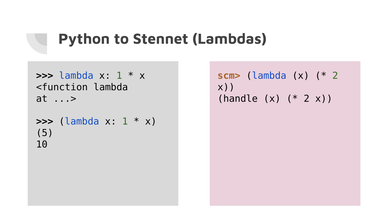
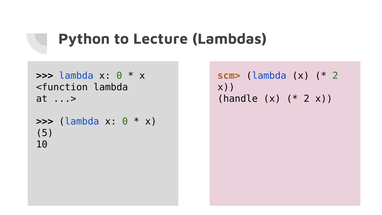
Stennet: Stennet -> Lecture
1 at (119, 76): 1 -> 0
1 at (125, 121): 1 -> 0
